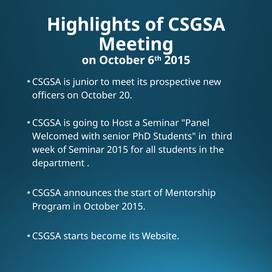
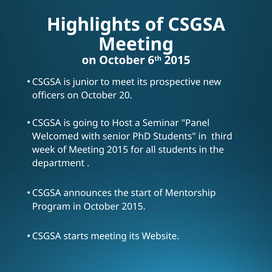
of Seminar: Seminar -> Meeting
starts become: become -> meeting
